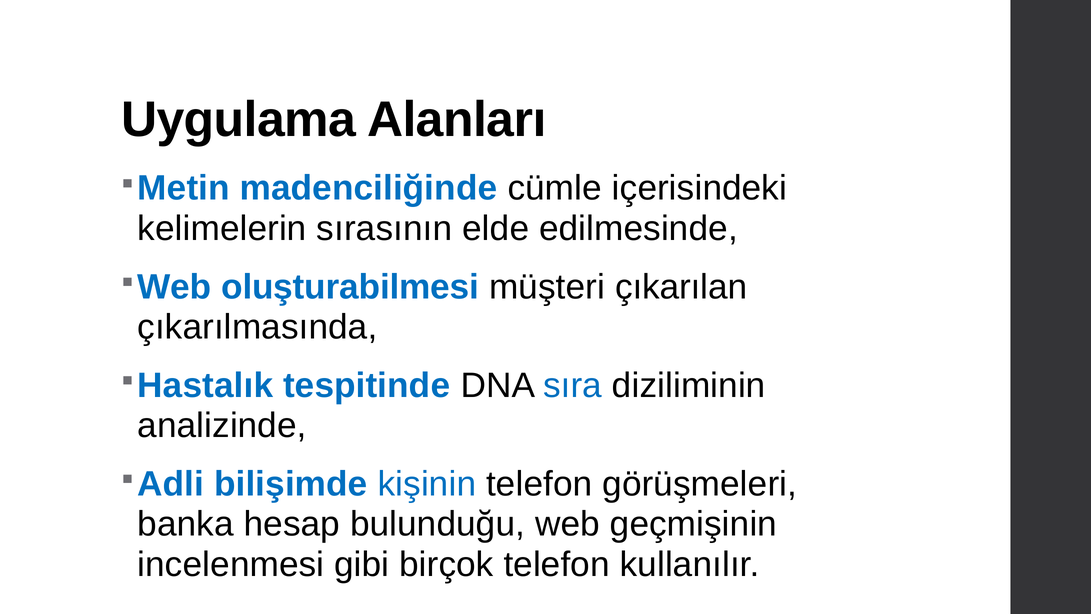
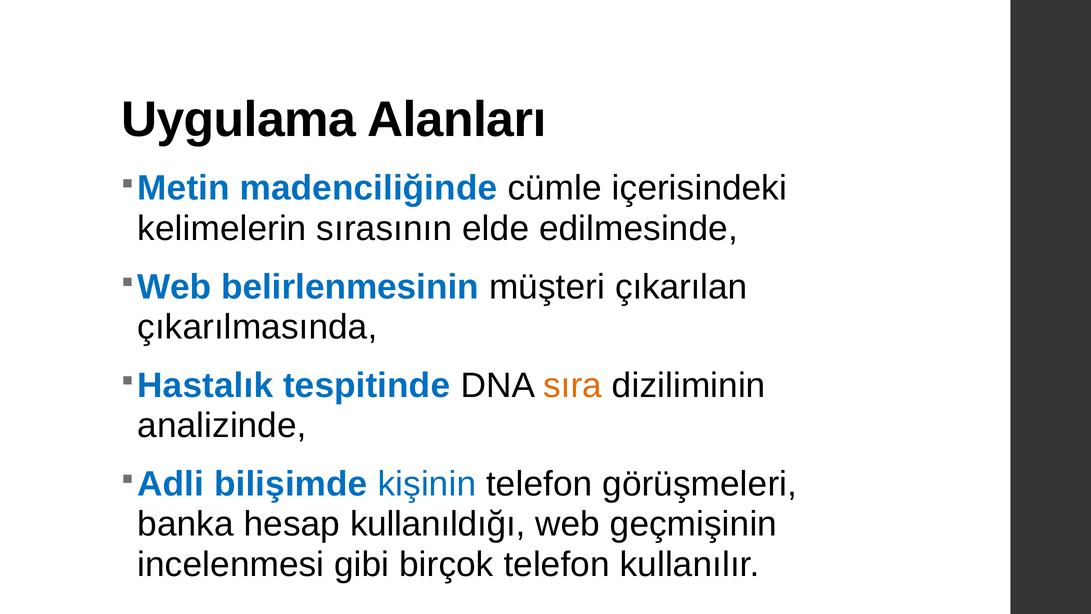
oluşturabilmesi: oluşturabilmesi -> belirlenmesinin
sıra colour: blue -> orange
bulunduğu: bulunduğu -> kullanıldığı
